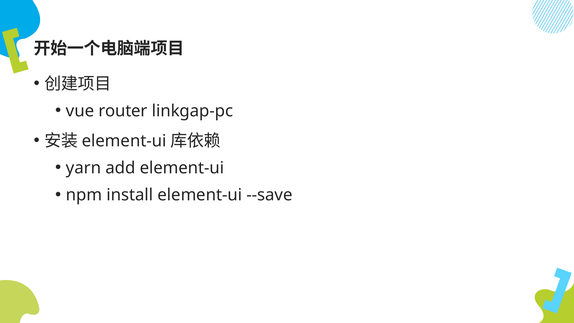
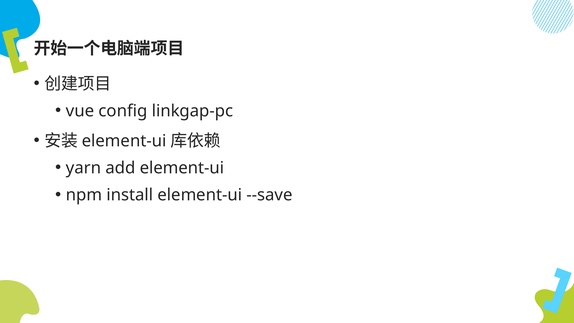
router: router -> config
